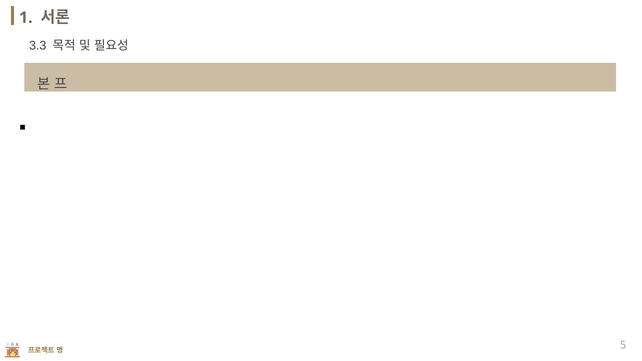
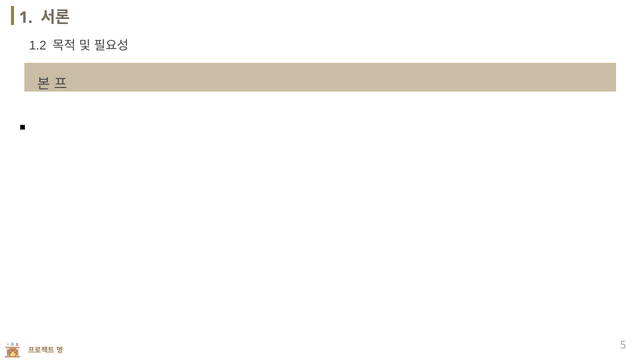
3.3: 3.3 -> 1.2
